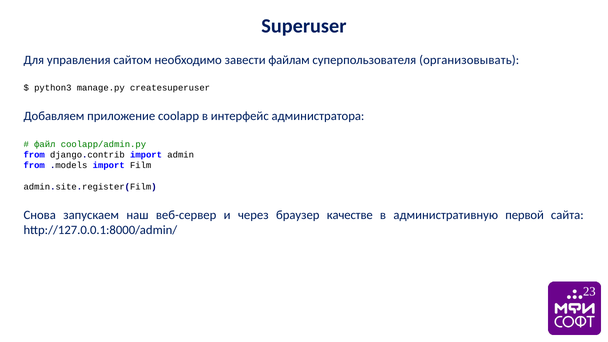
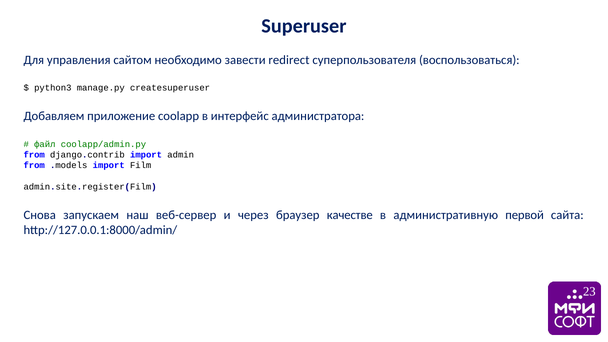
файлам: файлам -> redirect
организовывать: организовывать -> воспользоваться
